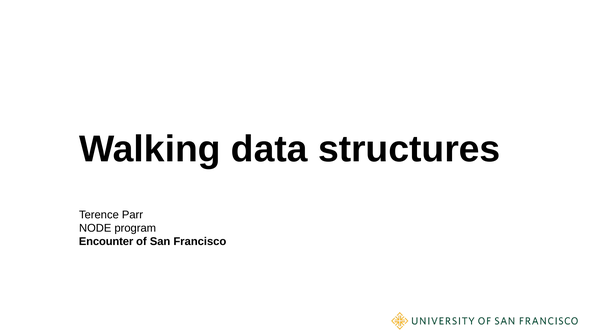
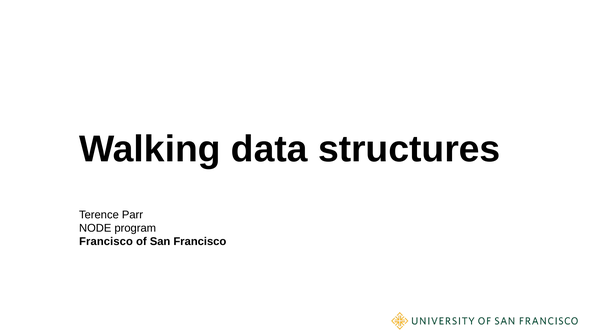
Encounter at (106, 241): Encounter -> Francisco
